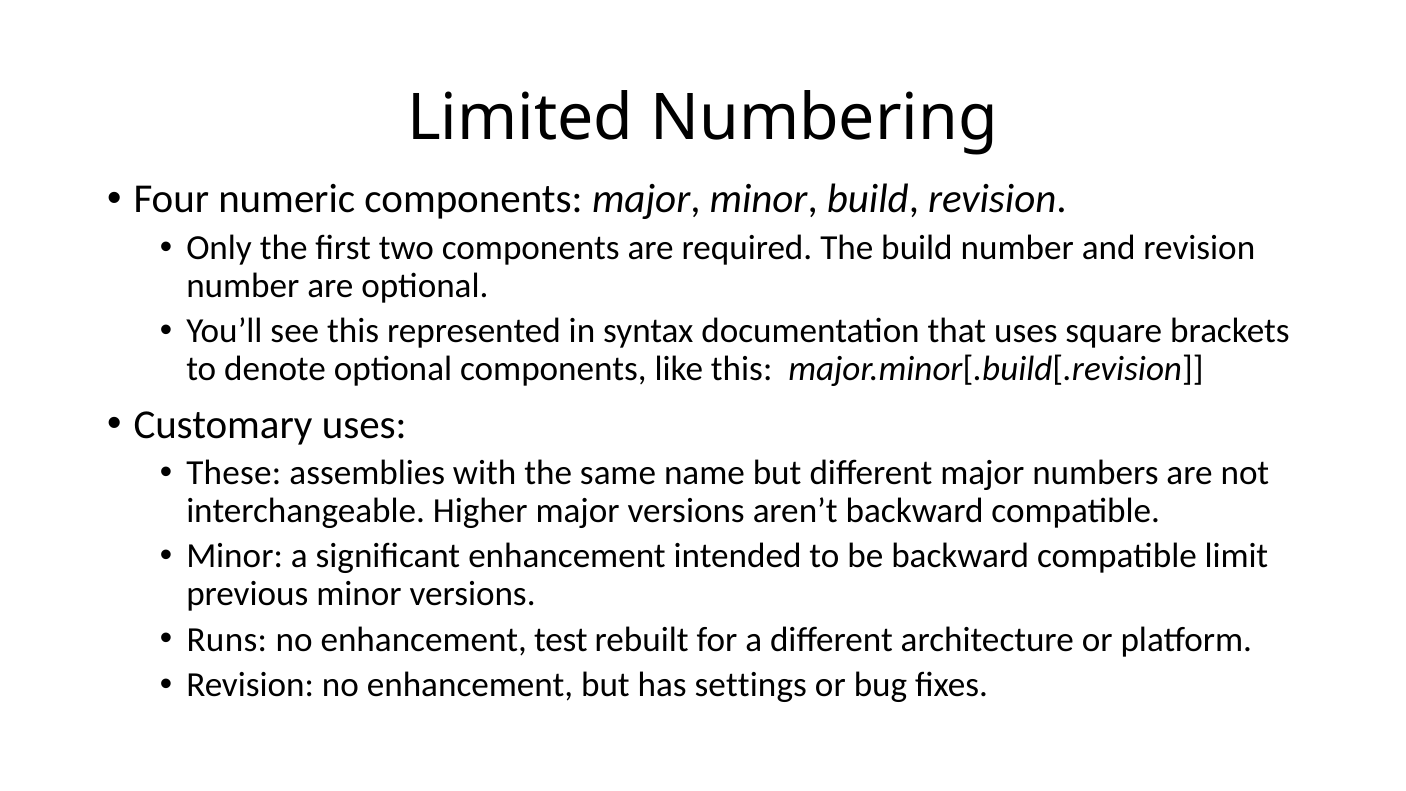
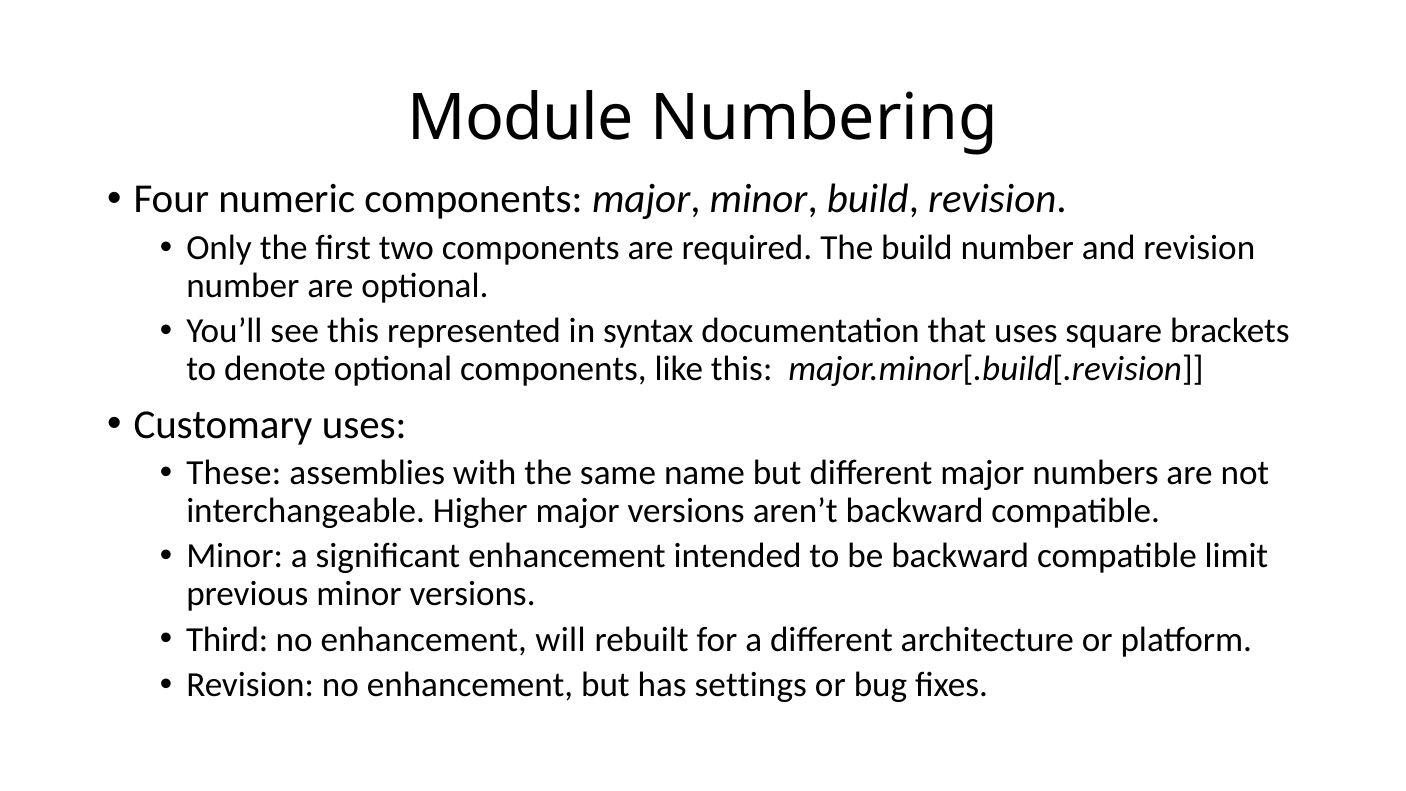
Limited: Limited -> Module
Runs: Runs -> Third
test: test -> will
